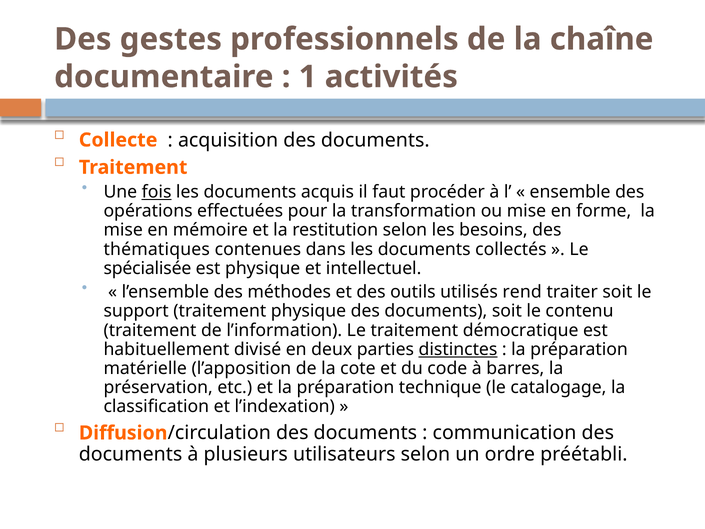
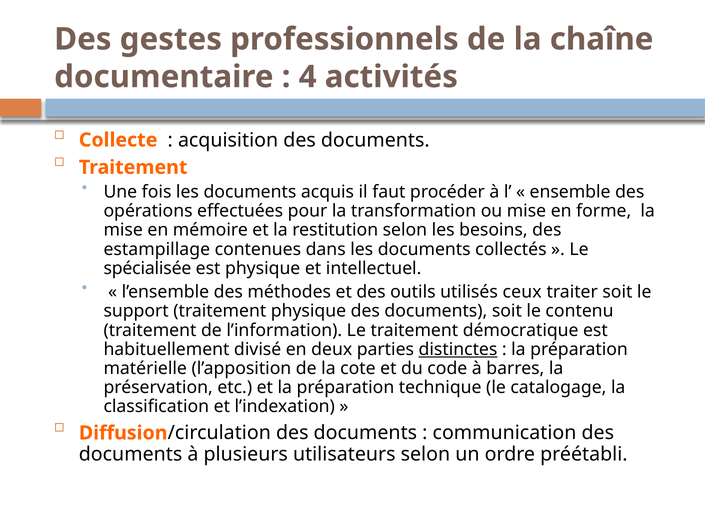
1: 1 -> 4
fois underline: present -> none
thématiques: thématiques -> estampillage
rend: rend -> ceux
